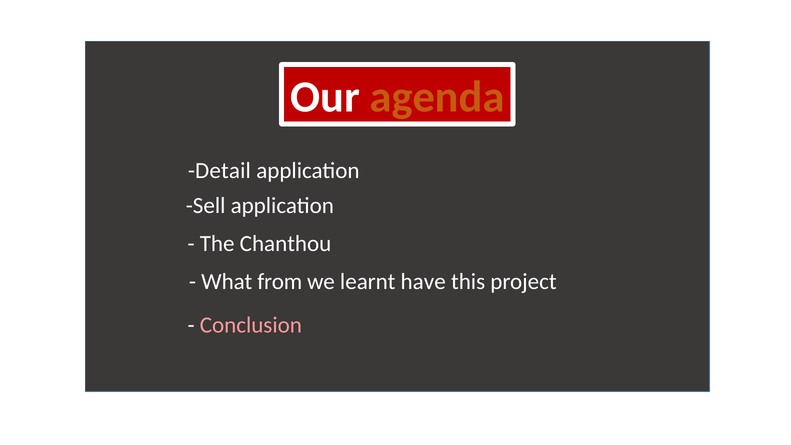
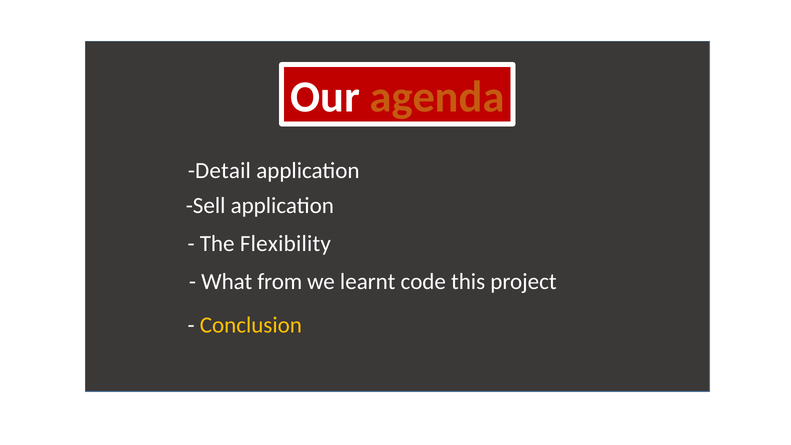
Chanthou: Chanthou -> Flexibility
have: have -> code
Conclusion colour: pink -> yellow
